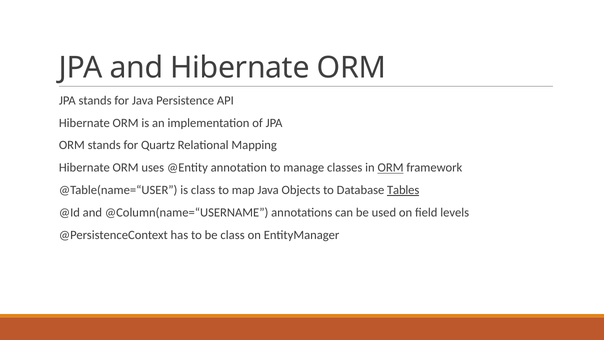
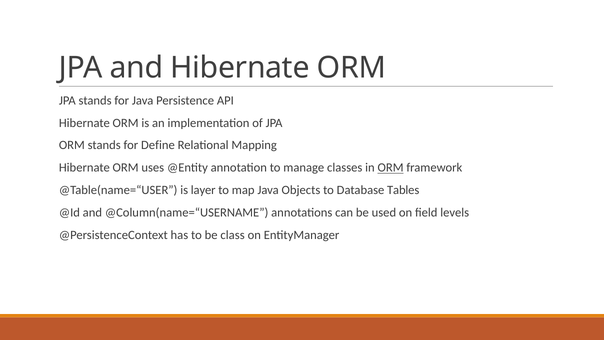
Quartz: Quartz -> Define
is class: class -> layer
Tables underline: present -> none
